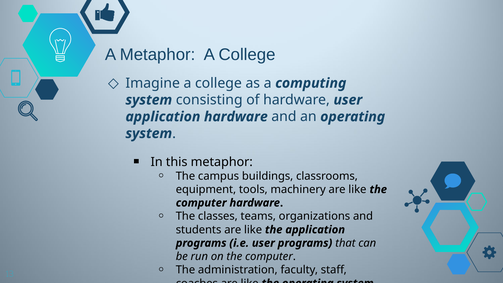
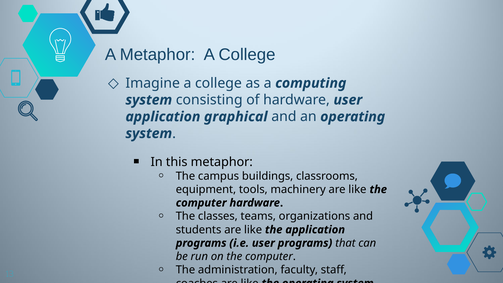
application hardware: hardware -> graphical
